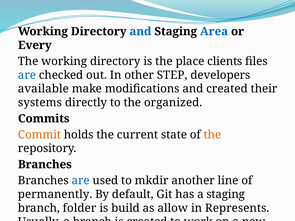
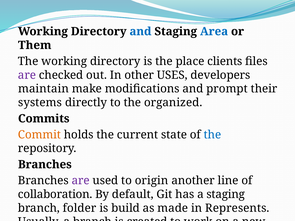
Every: Every -> Them
are at (27, 75) colour: blue -> purple
STEP: STEP -> USES
available: available -> maintain
and created: created -> prompt
the at (212, 135) colour: orange -> blue
are at (81, 181) colour: blue -> purple
mkdir: mkdir -> origin
permanently: permanently -> collaboration
allow: allow -> made
